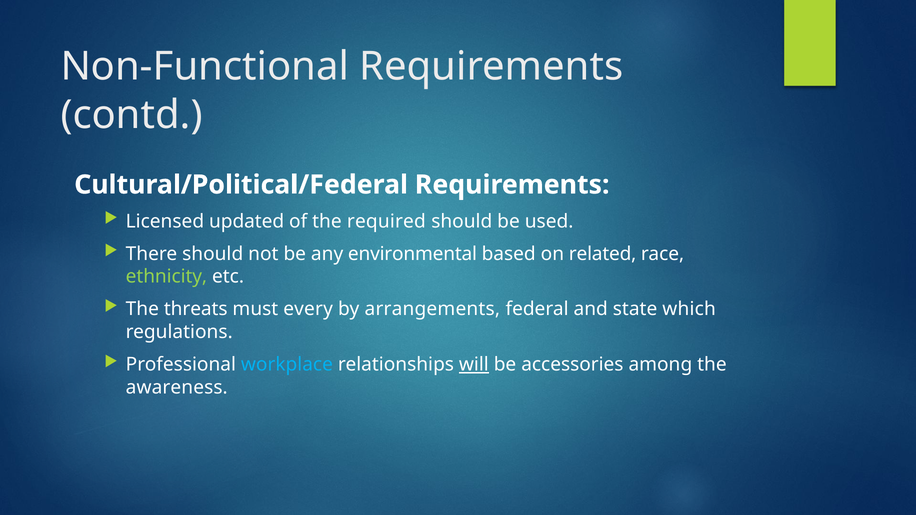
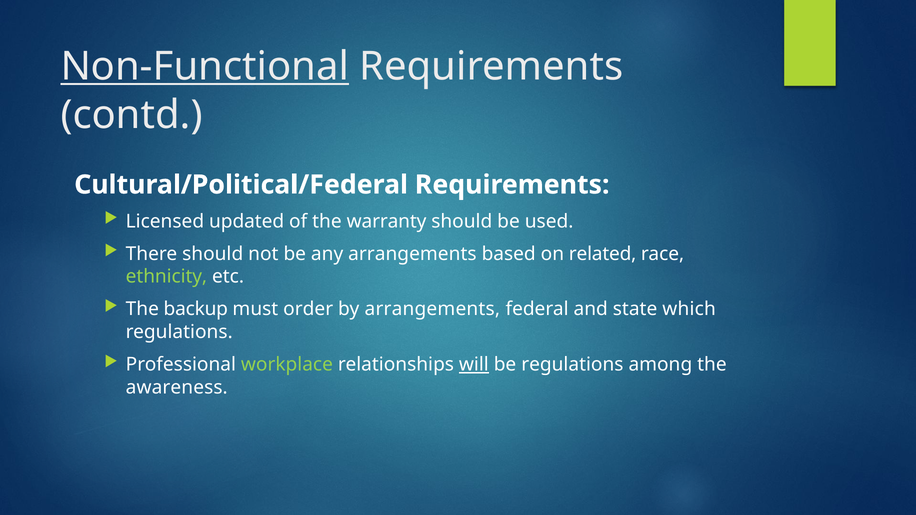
Non-Functional underline: none -> present
required: required -> warranty
any environmental: environmental -> arrangements
threats: threats -> backup
every: every -> order
workplace colour: light blue -> light green
be accessories: accessories -> regulations
